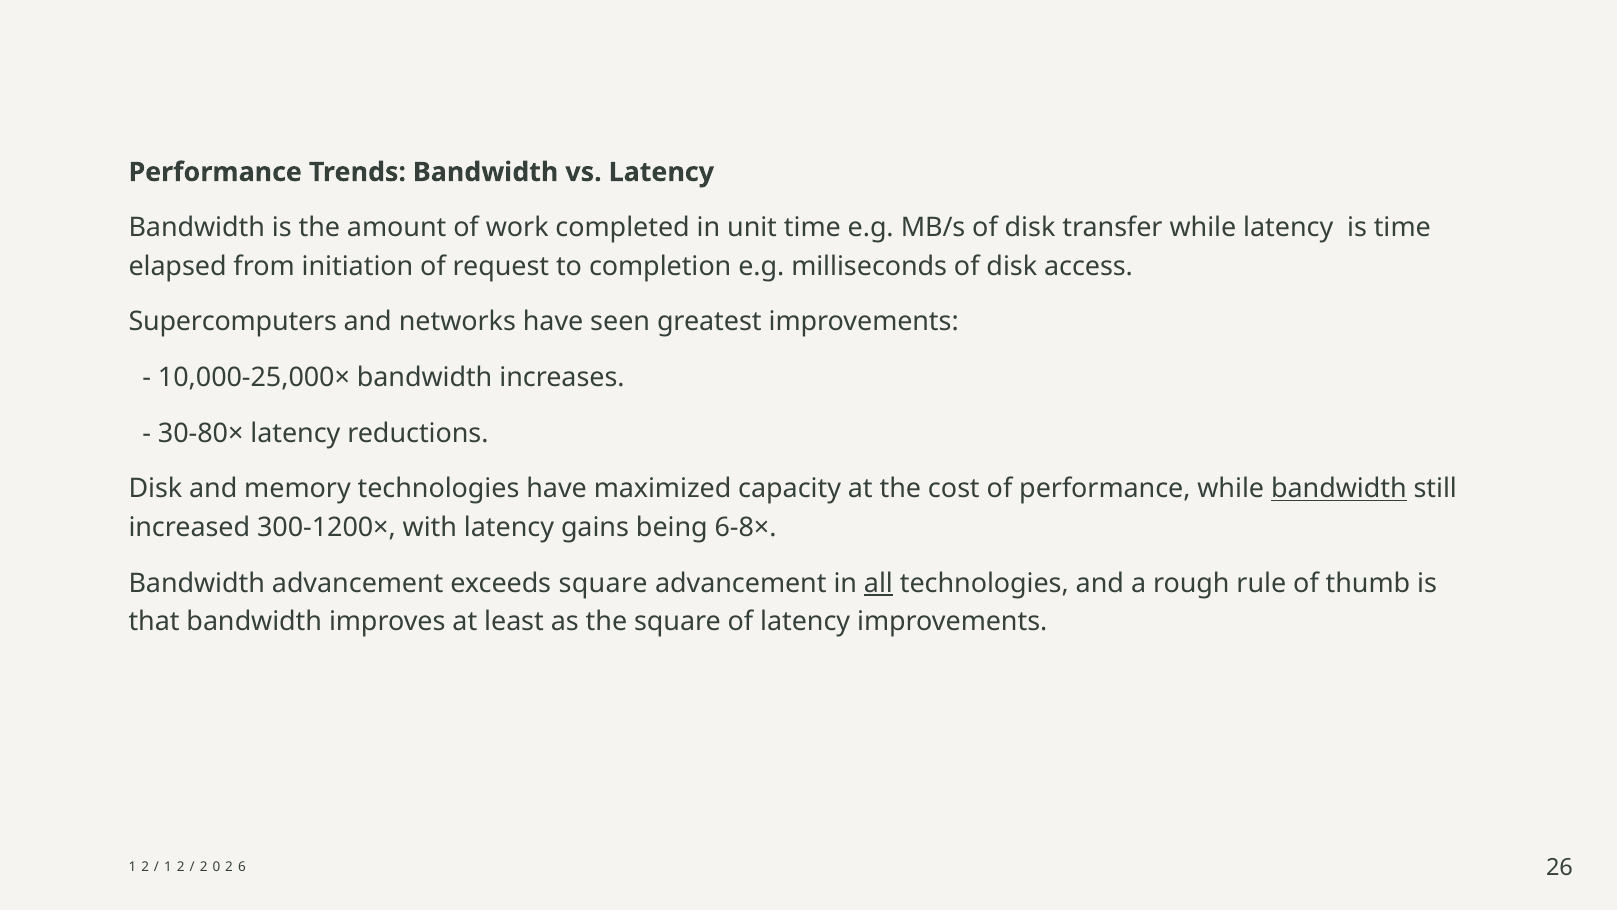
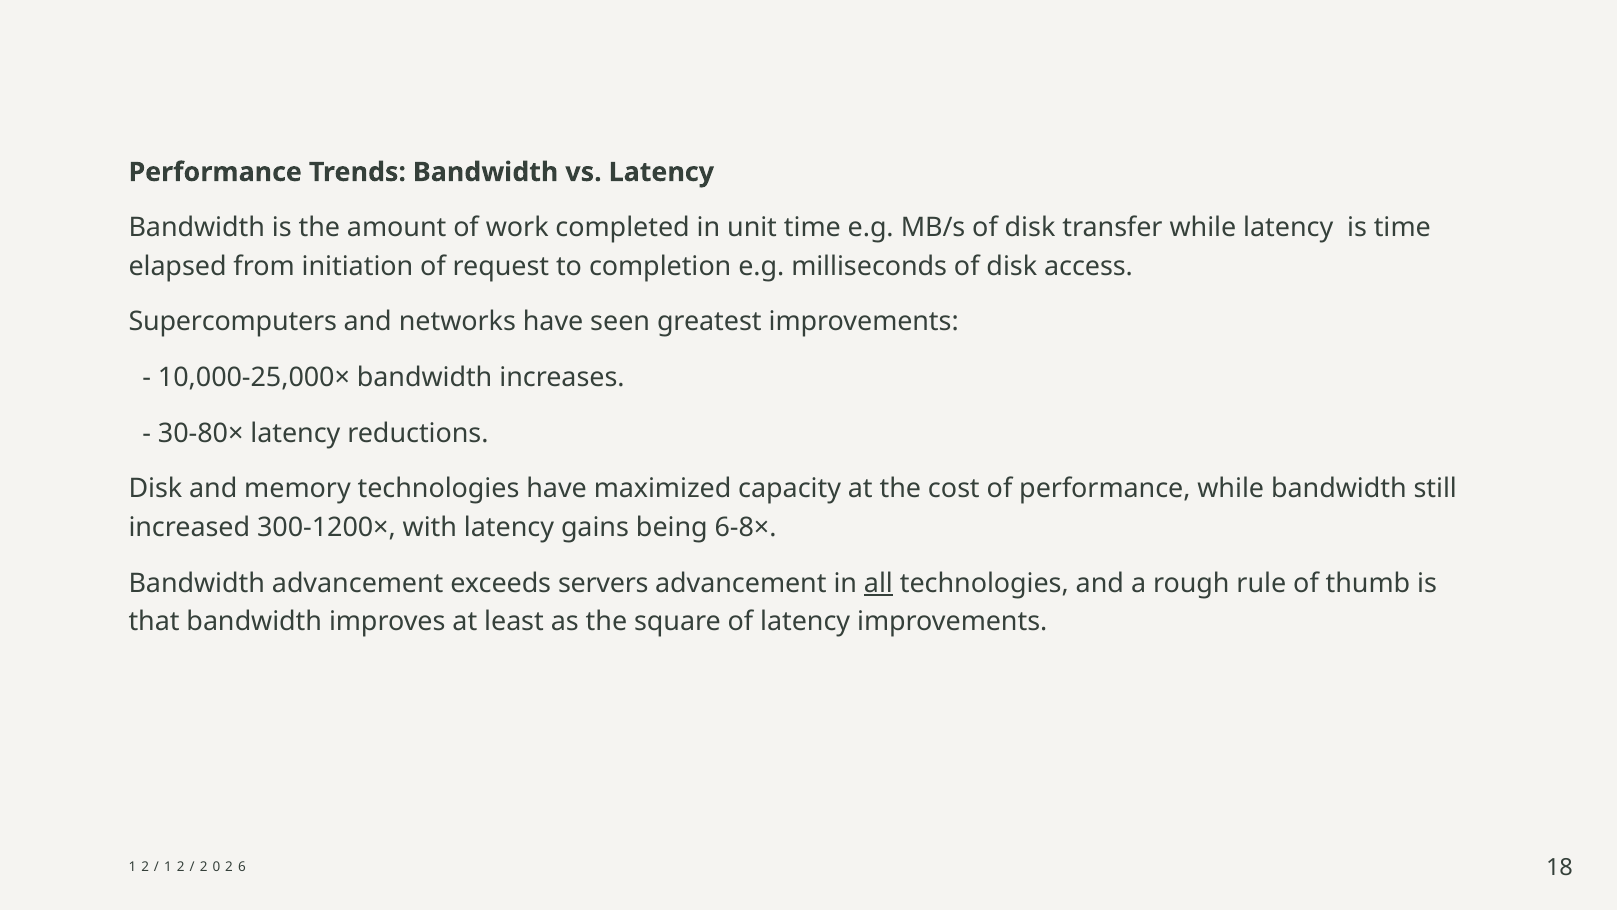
bandwidth at (1339, 489) underline: present -> none
exceeds square: square -> servers
26: 26 -> 18
